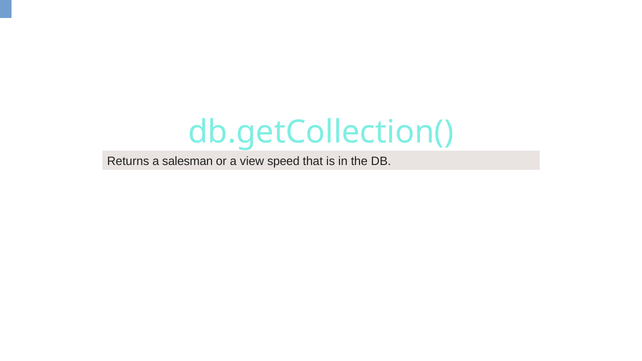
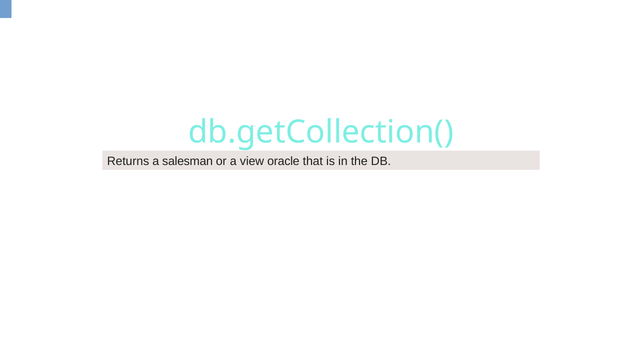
speed: speed -> oracle
